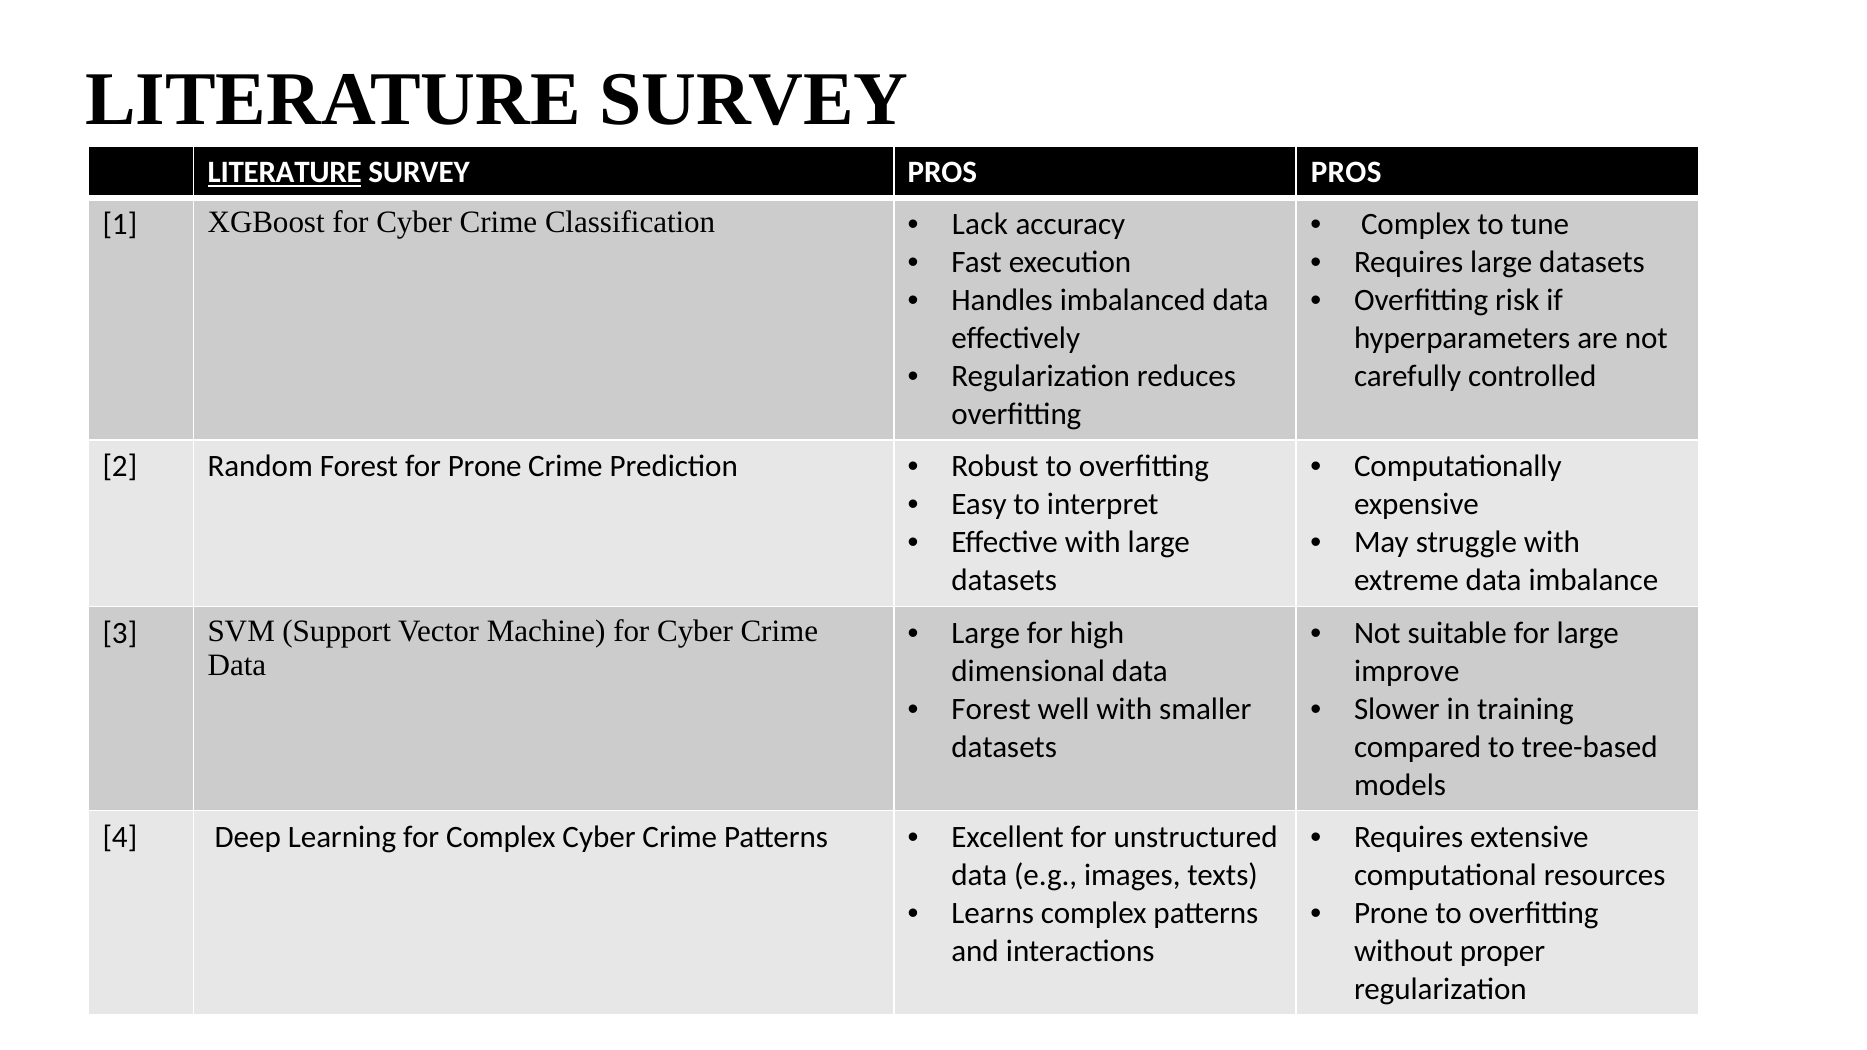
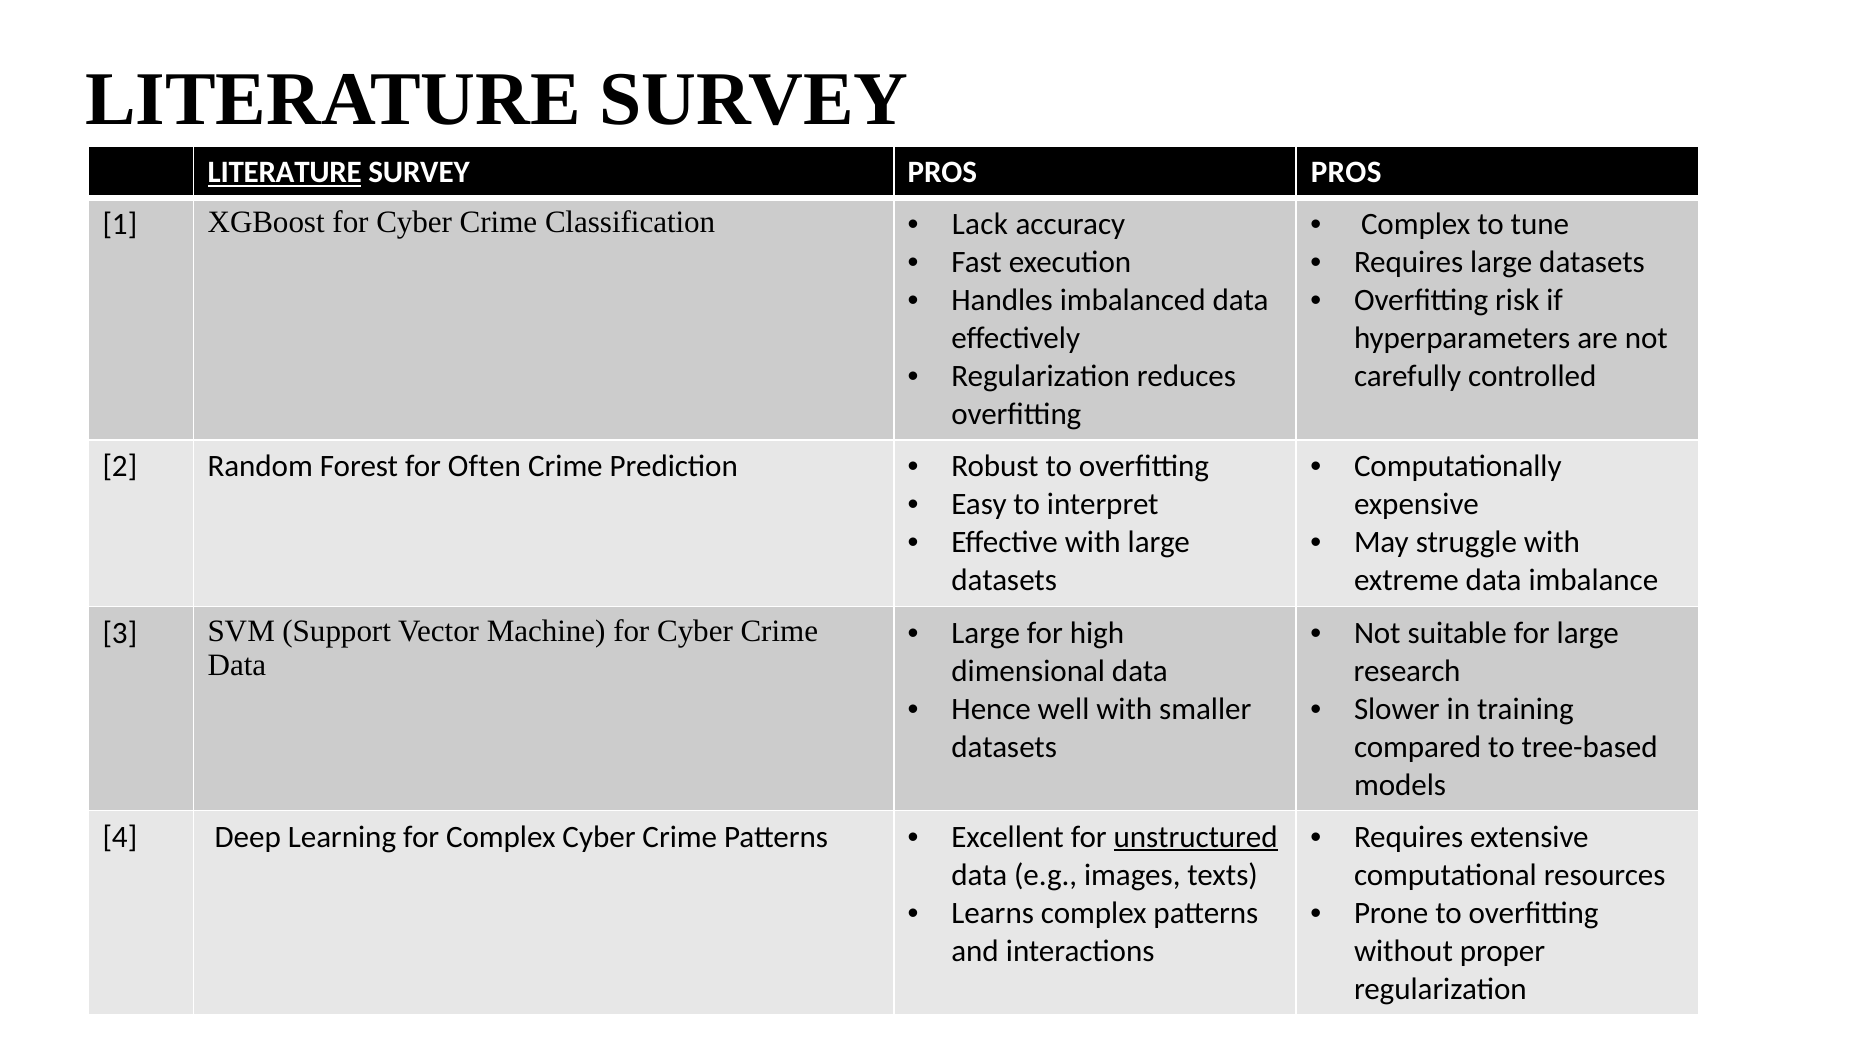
for Prone: Prone -> Often
improve: improve -> research
Forest at (991, 709): Forest -> Hence
unstructured underline: none -> present
